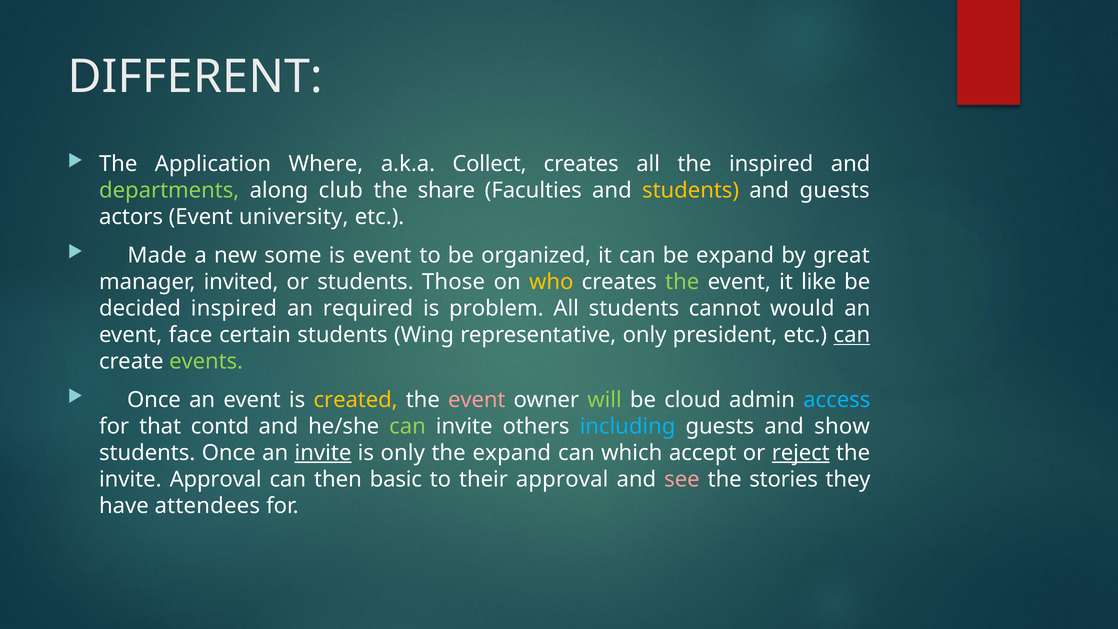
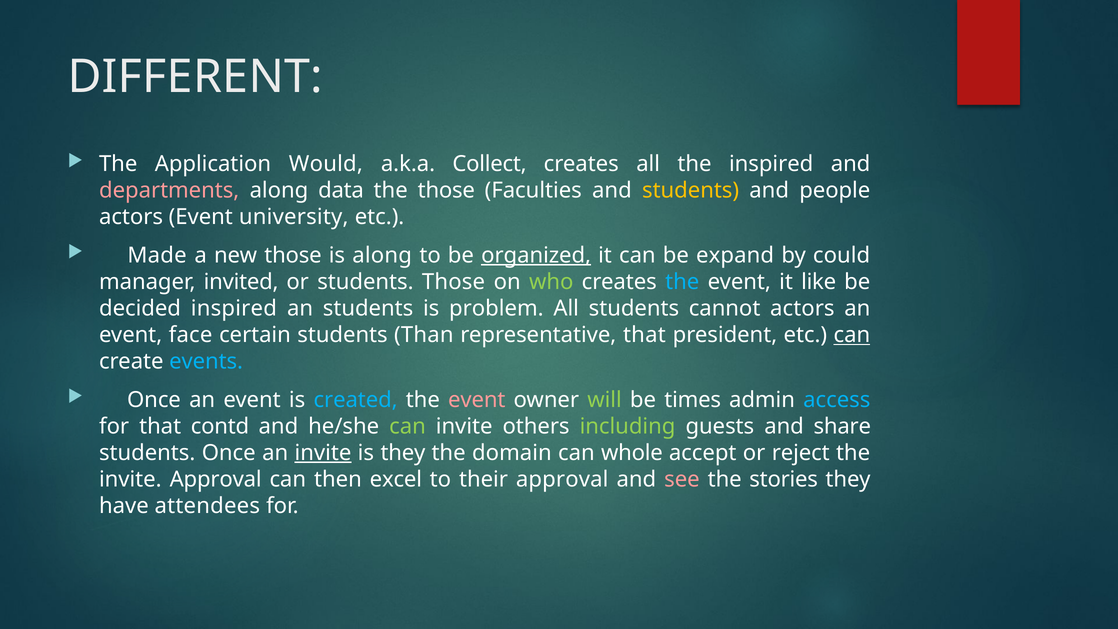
Where: Where -> Would
departments colour: light green -> pink
club: club -> data
the share: share -> those
and guests: guests -> people
new some: some -> those
is event: event -> along
organized underline: none -> present
great: great -> could
who colour: yellow -> light green
the at (682, 282) colour: light green -> light blue
an required: required -> students
cannot would: would -> actors
Wing: Wing -> Than
representative only: only -> that
events colour: light green -> light blue
created colour: yellow -> light blue
cloud: cloud -> times
including colour: light blue -> light green
show: show -> share
is only: only -> they
the expand: expand -> domain
which: which -> whole
reject underline: present -> none
basic: basic -> excel
